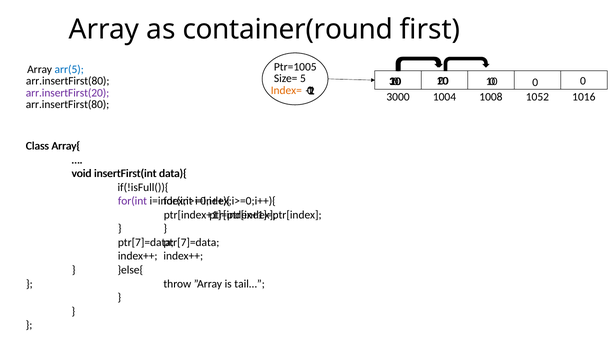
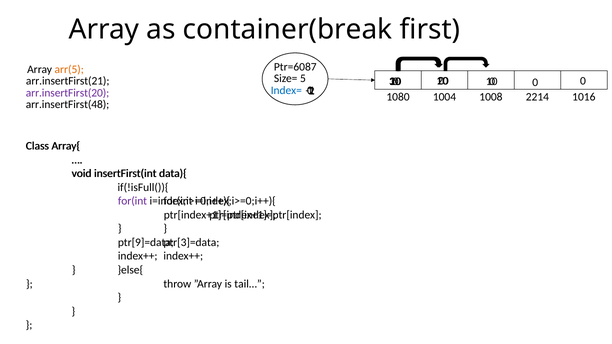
container(round: container(round -> container(break
Ptr=1005: Ptr=1005 -> Ptr=6087
arr(5 colour: blue -> orange
arr.insertFirst(80 at (68, 81): arr.insertFirst(80 -> arr.insertFirst(21
Index= colour: orange -> blue
3000: 3000 -> 1080
1052: 1052 -> 2214
arr.insertFirst(80 at (68, 105): arr.insertFirst(80 -> arr.insertFirst(48
ptr[7]=data at (146, 243): ptr[7]=data -> ptr[9]=data
ptr[7]=data at (191, 243): ptr[7]=data -> ptr[3]=data
